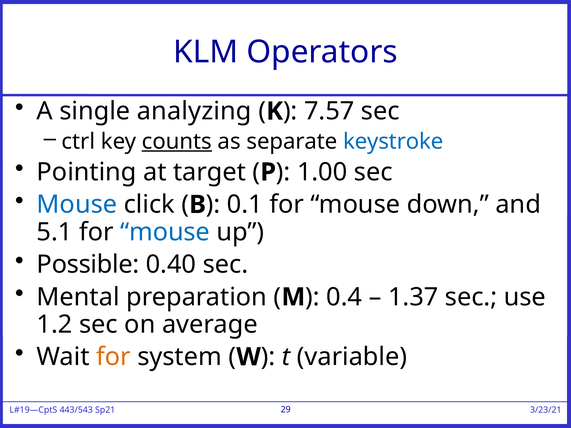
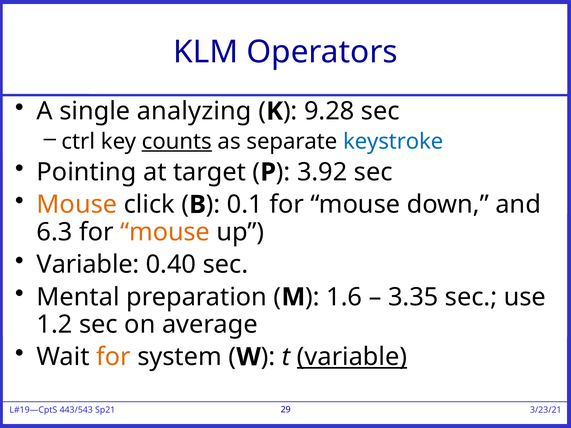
7.57: 7.57 -> 9.28
1.00: 1.00 -> 3.92
Mouse at (77, 205) colour: blue -> orange
5.1: 5.1 -> 6.3
mouse at (165, 232) colour: blue -> orange
Possible at (88, 265): Possible -> Variable
0.4: 0.4 -> 1.6
1.37: 1.37 -> 3.35
variable at (352, 357) underline: none -> present
